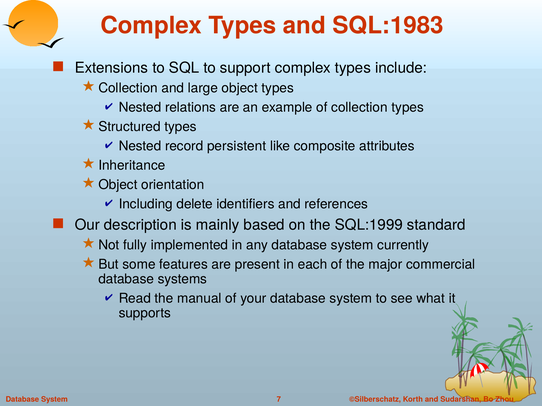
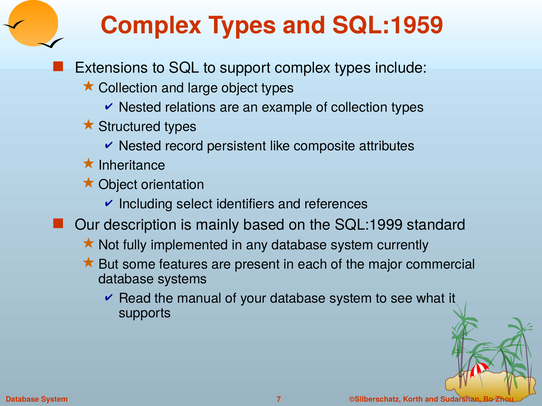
SQL:1983: SQL:1983 -> SQL:1959
delete: delete -> select
